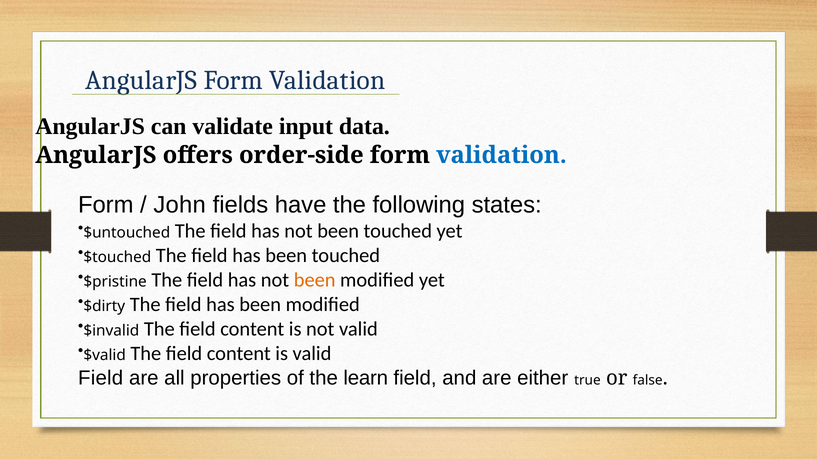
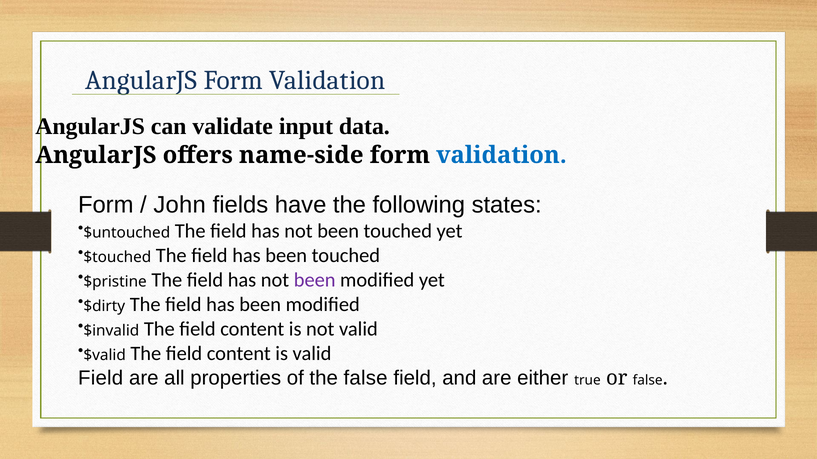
order-side: order-side -> name-side
been at (315, 280) colour: orange -> purple
the learn: learn -> false
